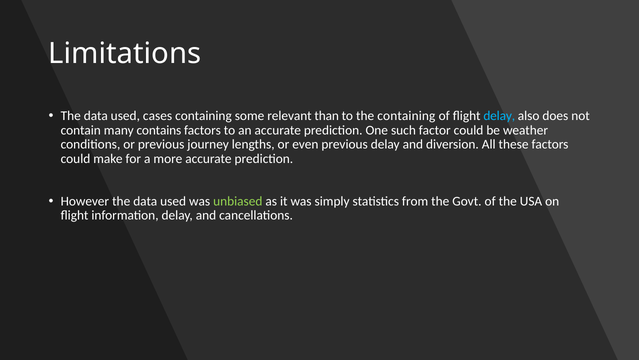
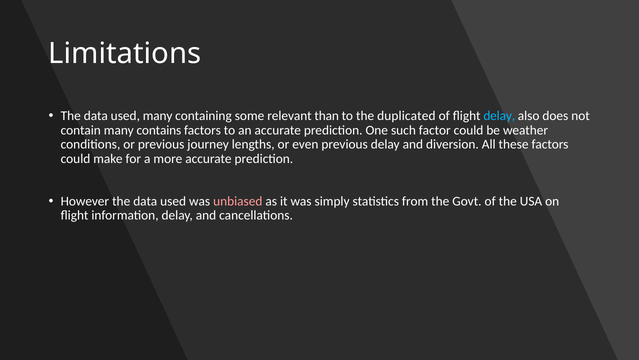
used cases: cases -> many
the containing: containing -> duplicated
unbiased colour: light green -> pink
